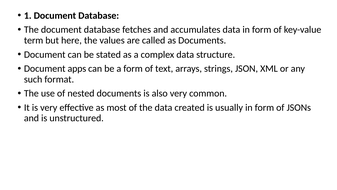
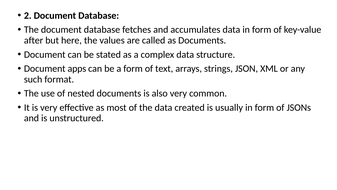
1: 1 -> 2
term: term -> after
